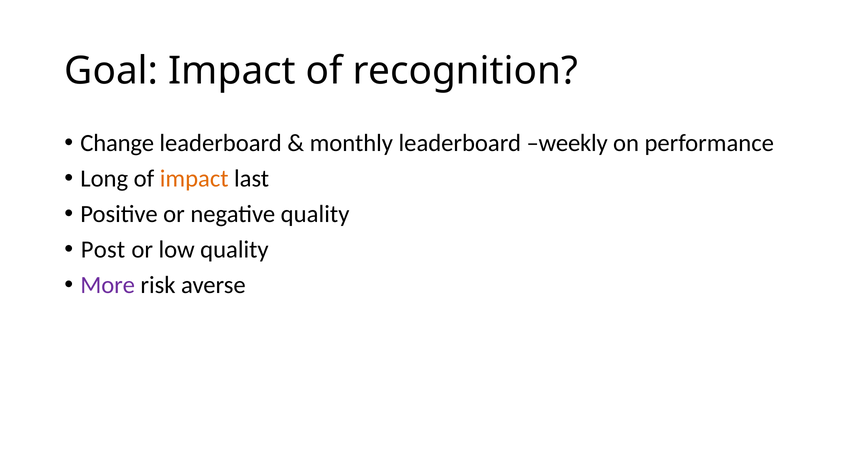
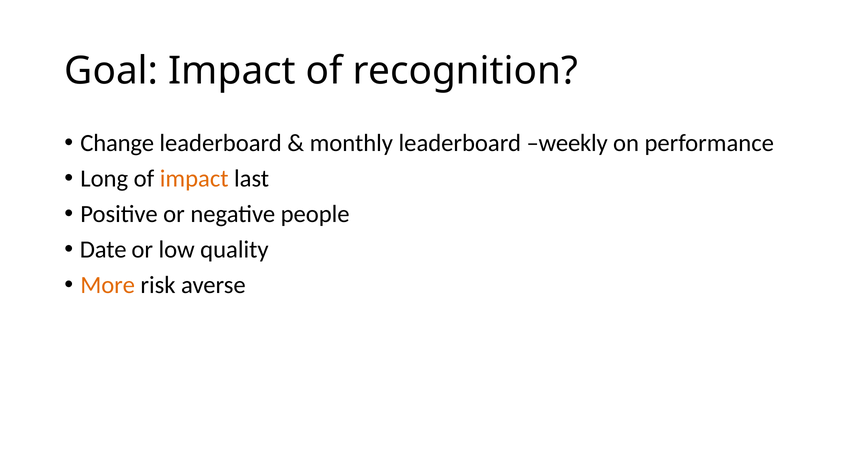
negative quality: quality -> people
Post: Post -> Date
More colour: purple -> orange
